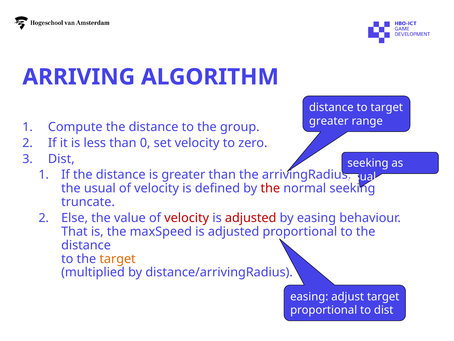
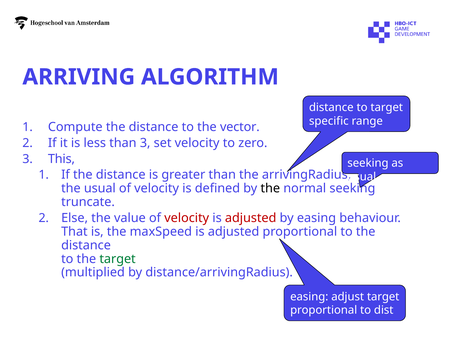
greater at (329, 121): greater -> specific
group: group -> vector
than 0: 0 -> 3
Dist at (61, 159): Dist -> This
the at (270, 188) colour: red -> black
target at (118, 258) colour: orange -> green
